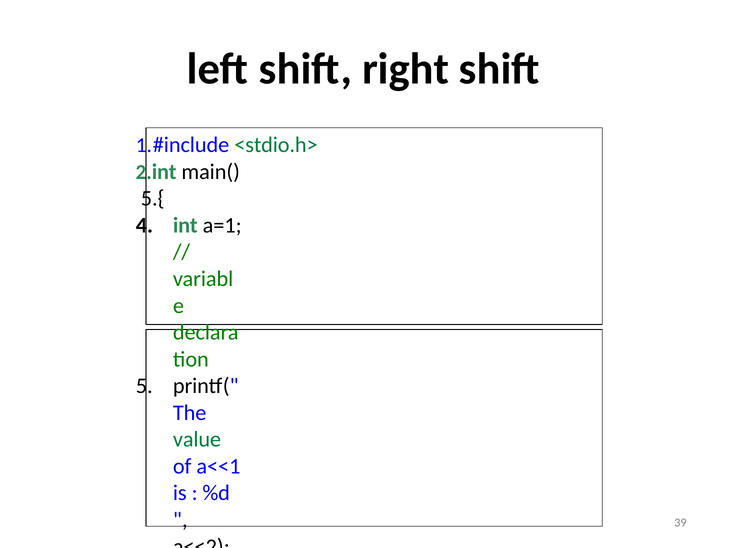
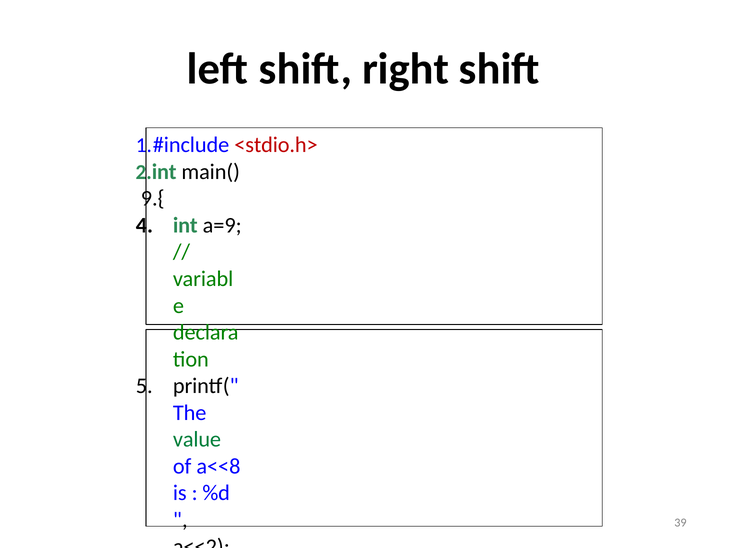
<stdio.h> at (276, 145) colour: green -> red
5.{: 5.{ -> 9.{
a=1: a=1 -> a=9
a<<1: a<<1 -> a<<8
